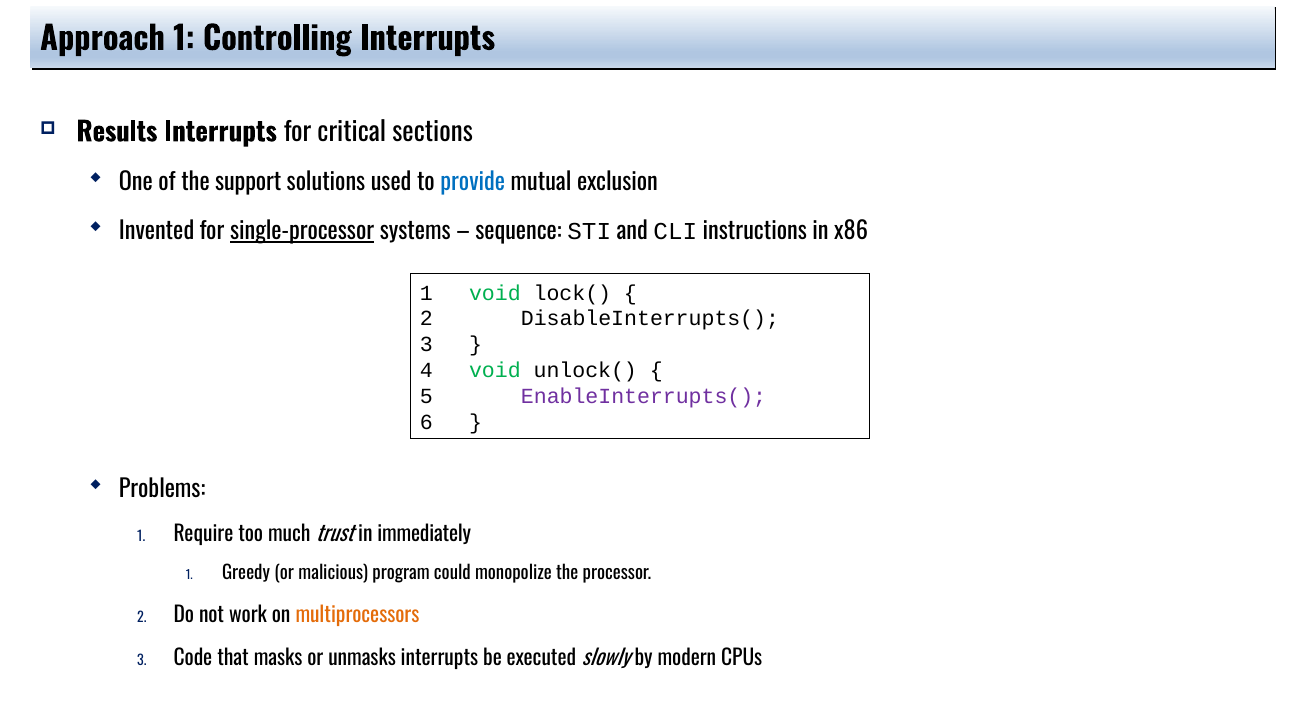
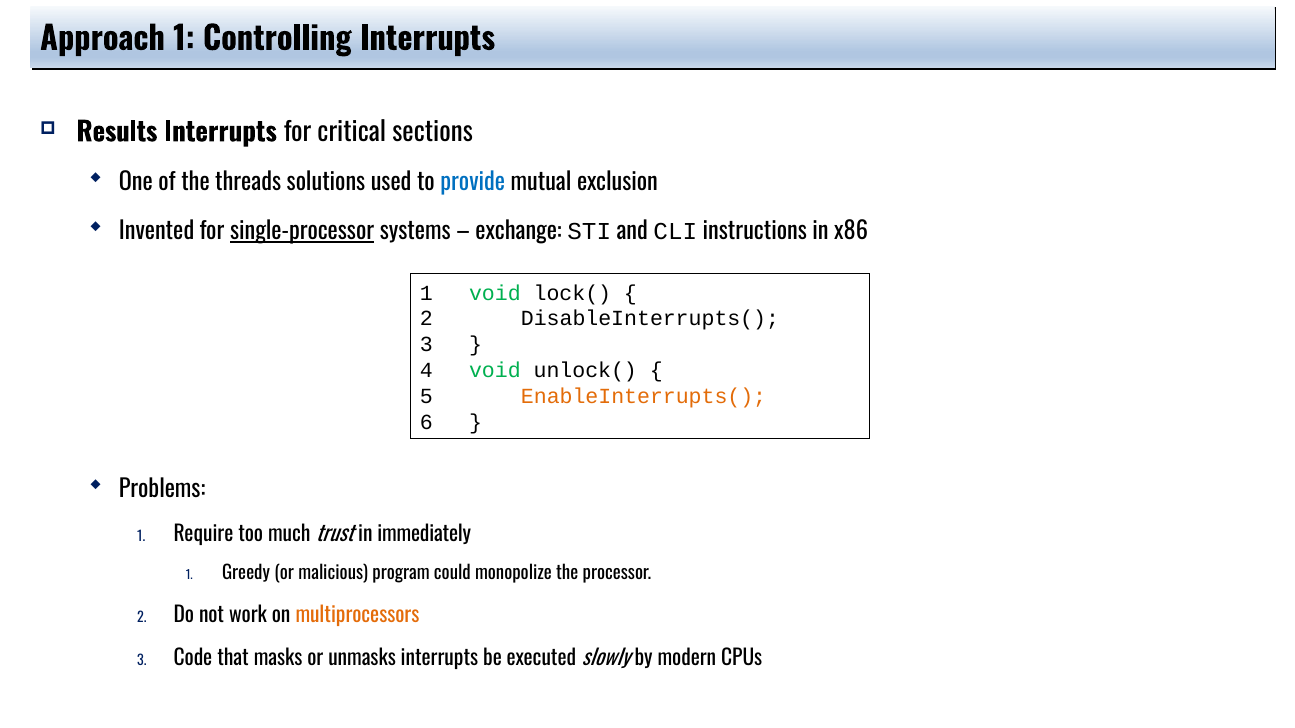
support: support -> threads
sequence: sequence -> exchange
EnableInterrupts( colour: purple -> orange
